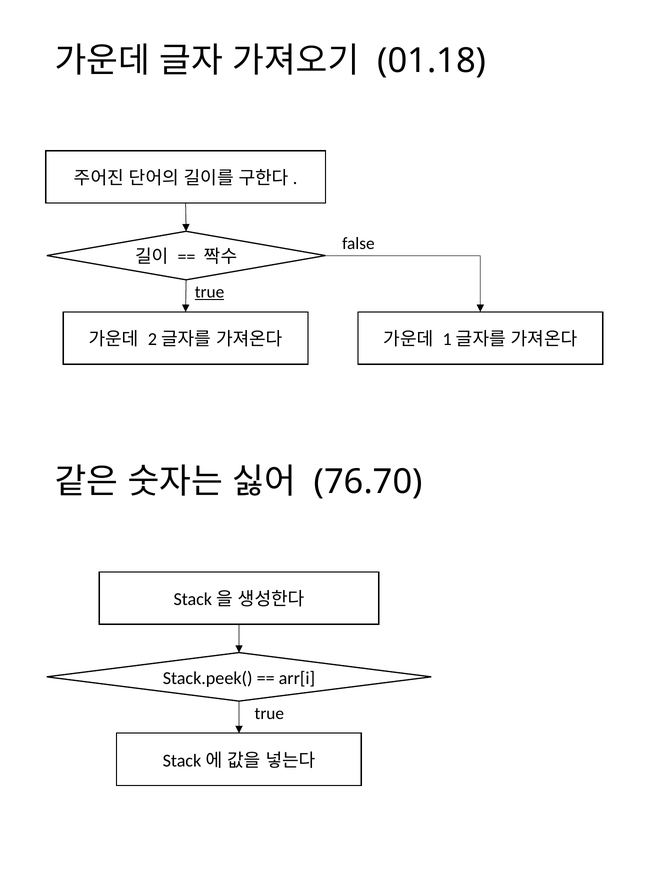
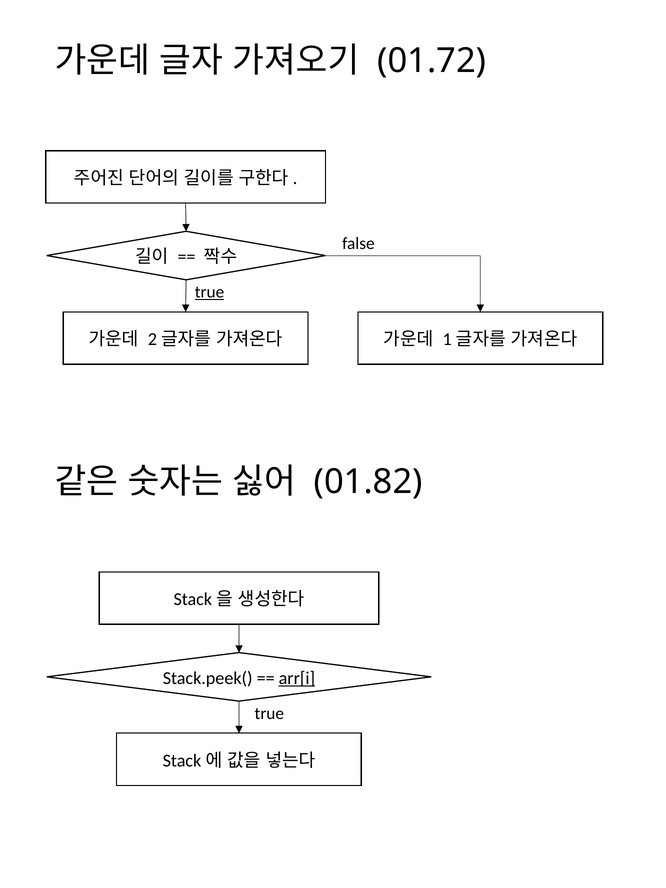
01.18: 01.18 -> 01.72
76.70: 76.70 -> 01.82
arr[i underline: none -> present
